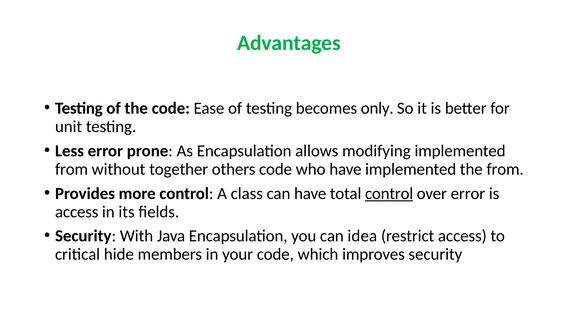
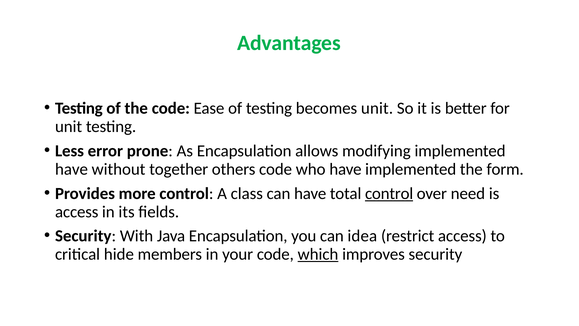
becomes only: only -> unit
from at (72, 169): from -> have
the from: from -> form
over error: error -> need
which underline: none -> present
